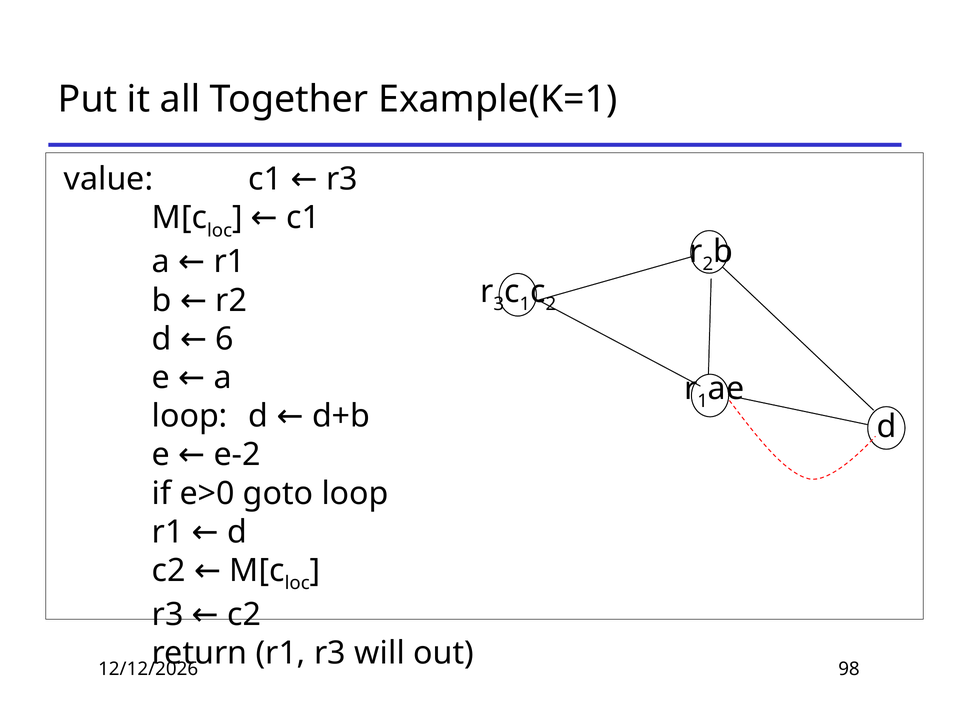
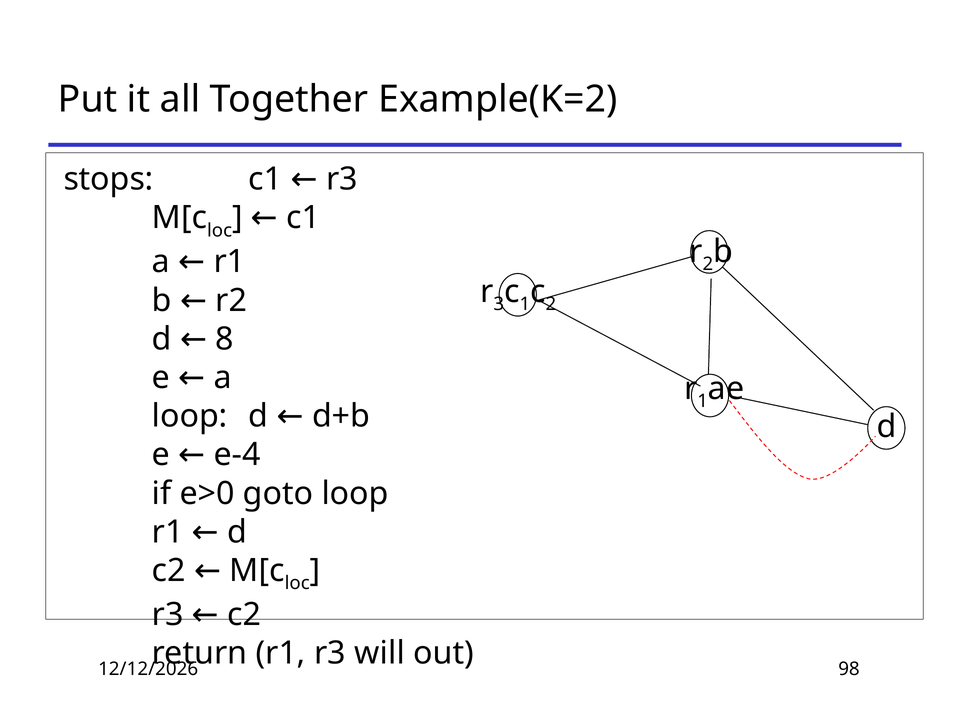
Example(K=1: Example(K=1 -> Example(K=2
value: value -> stops
6: 6 -> 8
e-2: e-2 -> e-4
